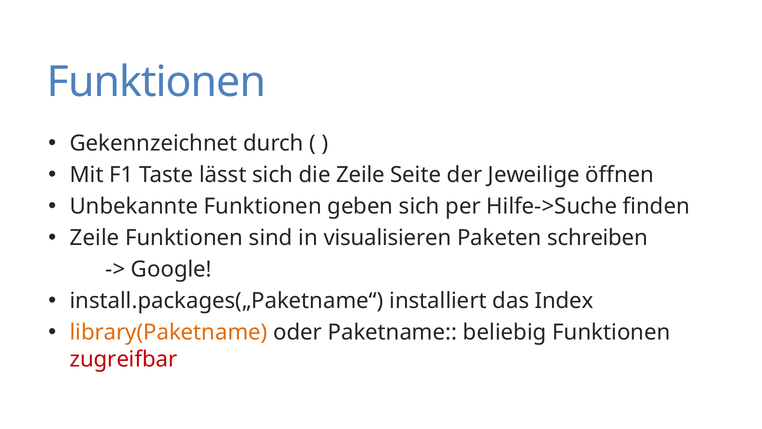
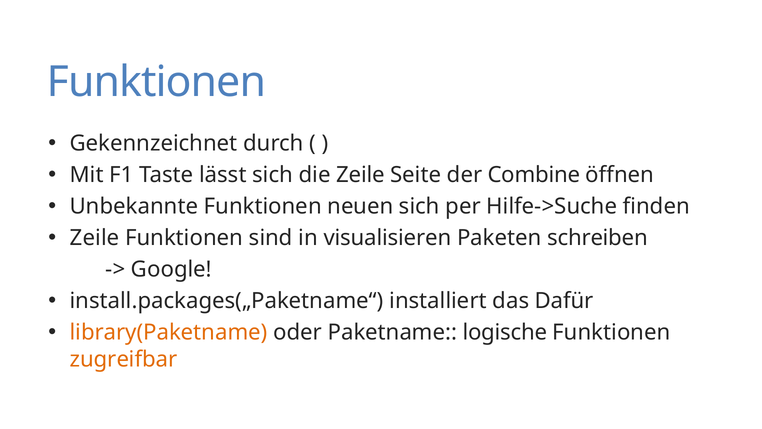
Jeweilige: Jeweilige -> Combine
geben: geben -> neuen
Index: Index -> Dafür
beliebig: beliebig -> logische
zugreifbar colour: red -> orange
